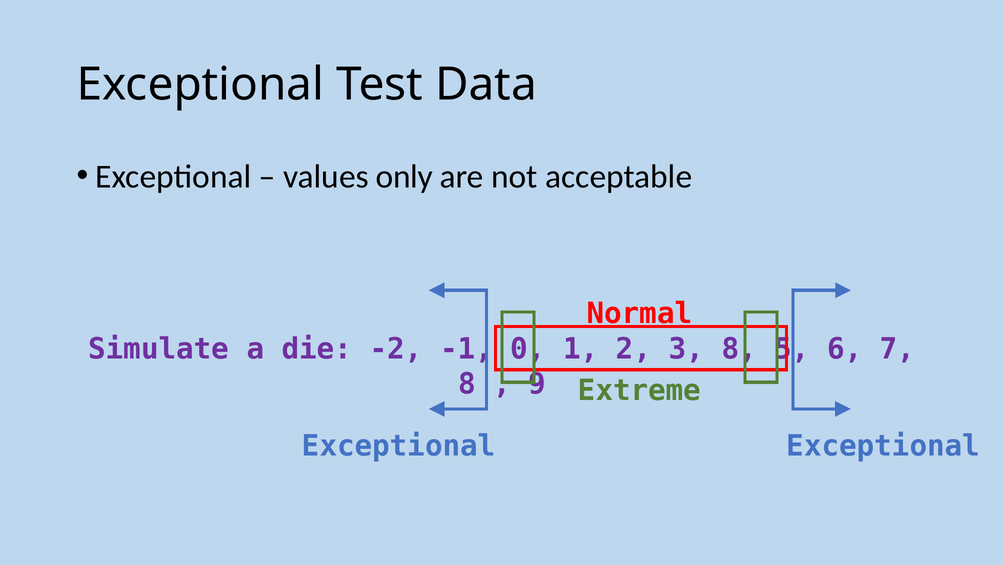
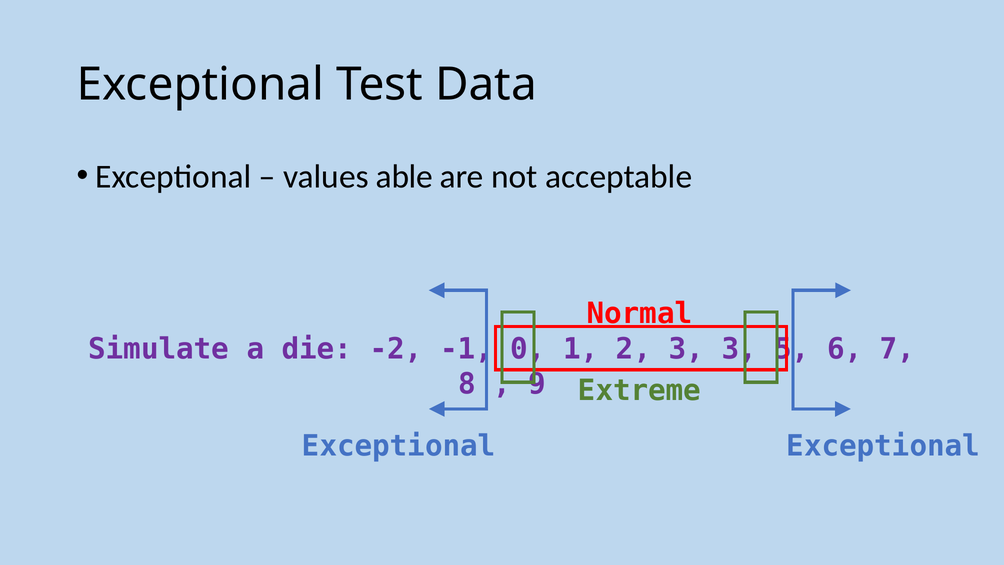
only: only -> able
3 8: 8 -> 3
